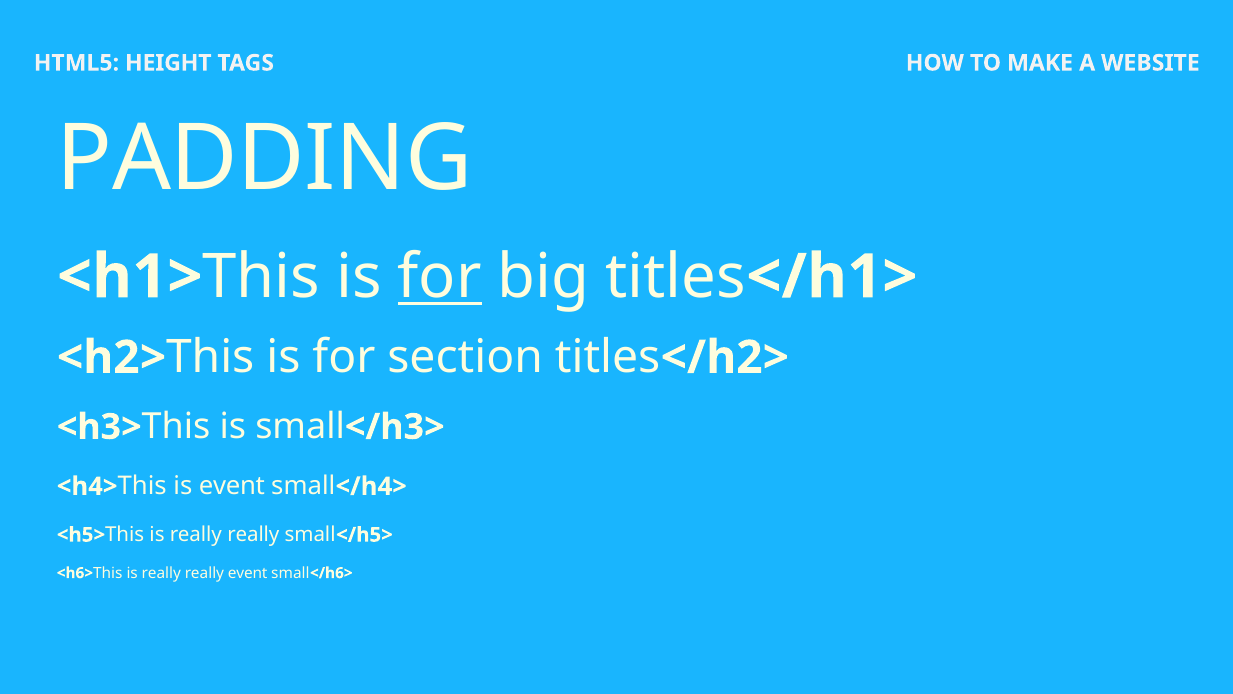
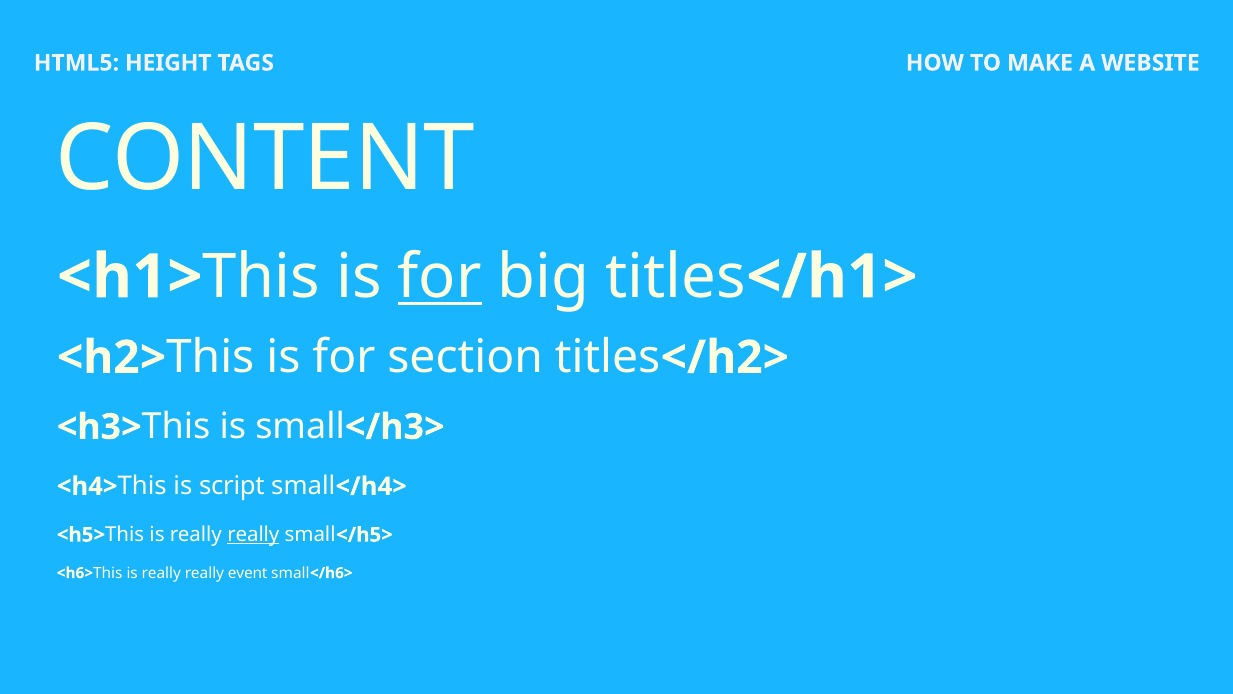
PADDING: PADDING -> CONTENT
is event: event -> script
really at (253, 535) underline: none -> present
